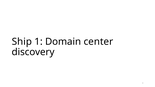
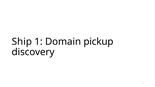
center: center -> pickup
